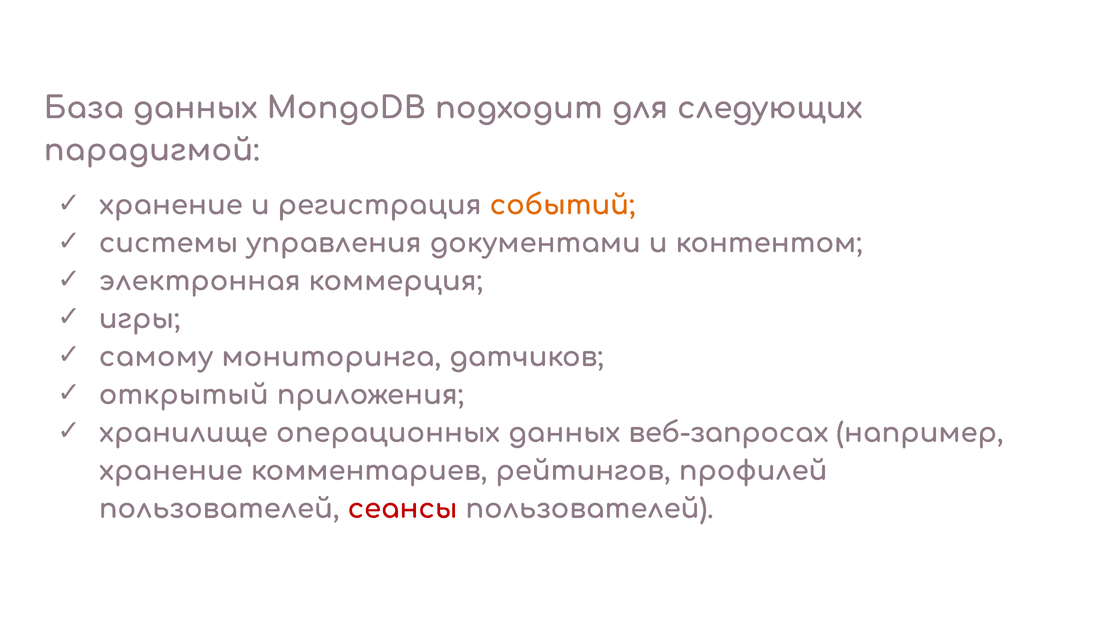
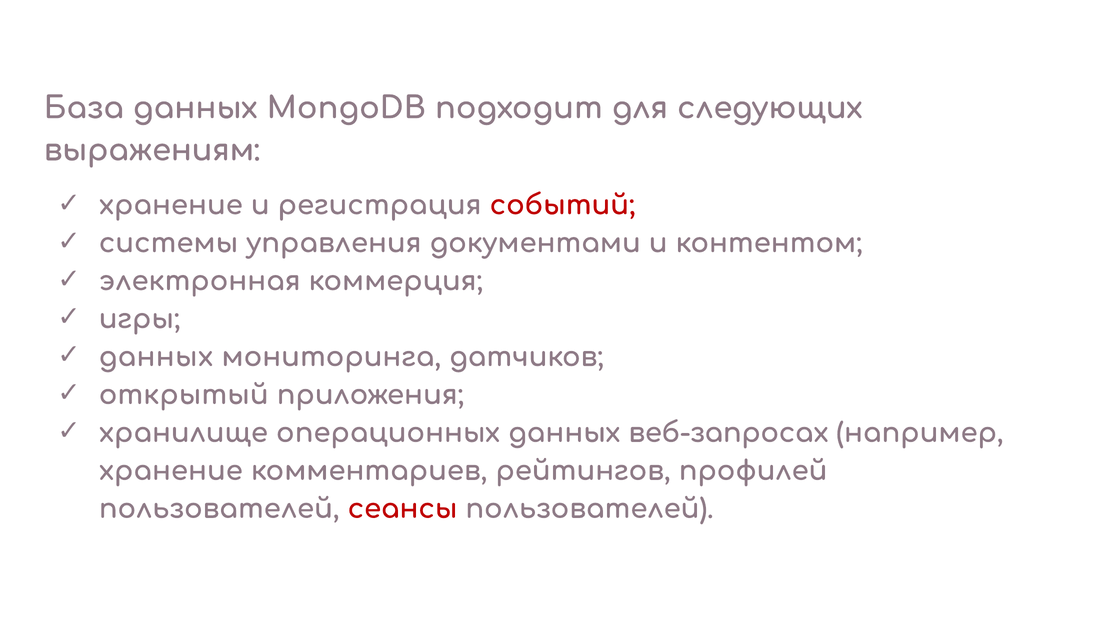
парадигмой: парадигмой -> выражениям
событий colour: orange -> red
самому at (156, 357): самому -> данных
